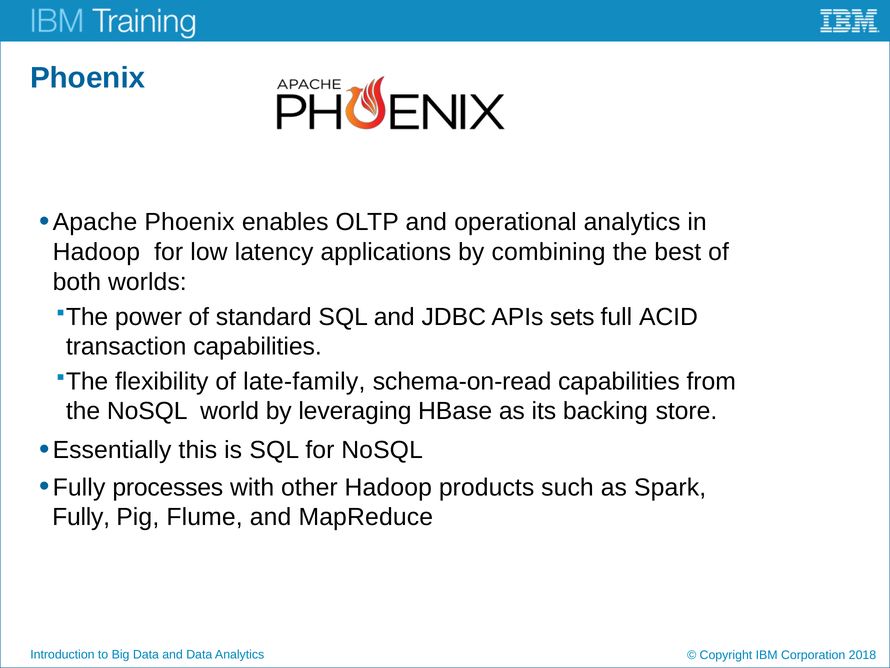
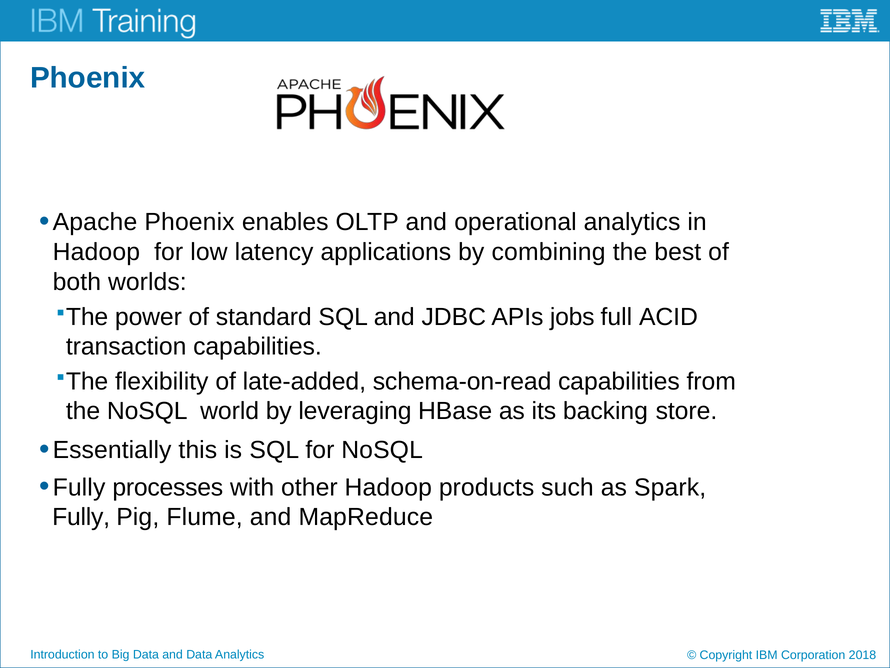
sets: sets -> jobs
late-family: late-family -> late-added
